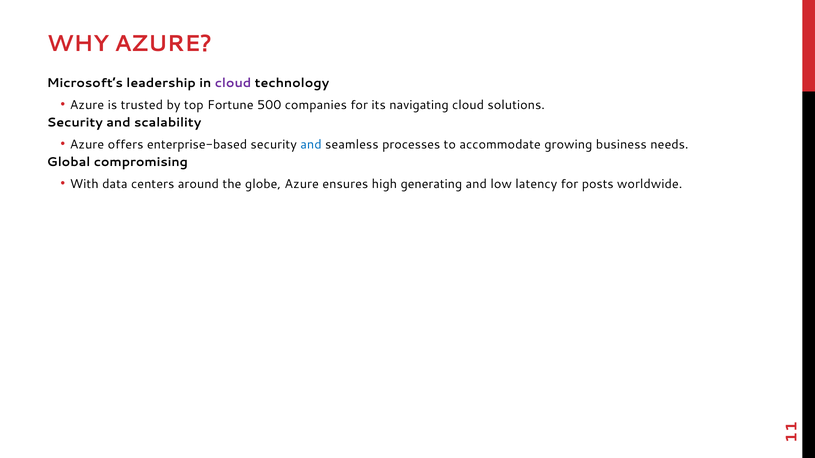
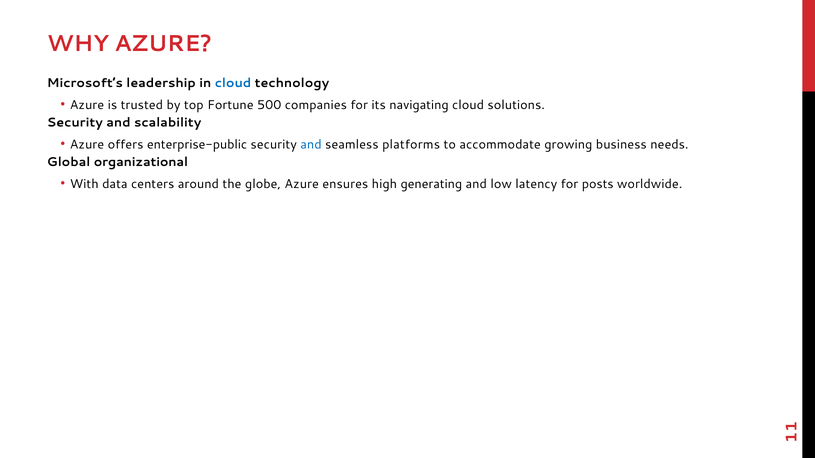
cloud at (233, 83) colour: purple -> blue
enterprise-based: enterprise-based -> enterprise-public
processes: processes -> platforms
compromising: compromising -> organizational
